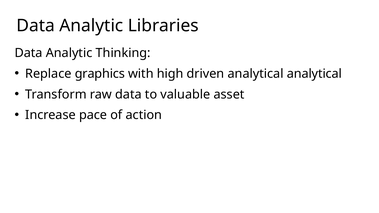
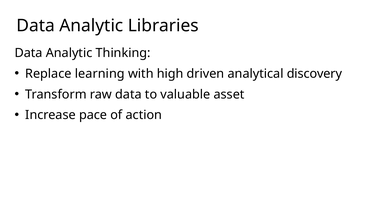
graphics: graphics -> learning
analytical analytical: analytical -> discovery
